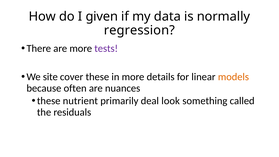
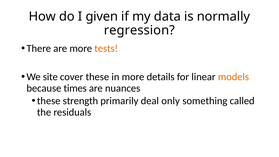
tests colour: purple -> orange
often: often -> times
nutrient: nutrient -> strength
look: look -> only
